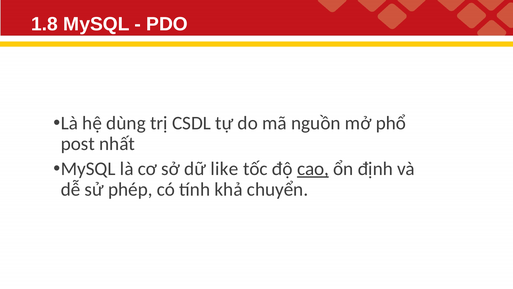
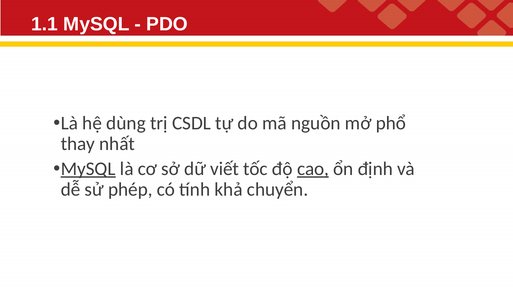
1.8: 1.8 -> 1.1
post: post -> thay
MySQL at (88, 168) underline: none -> present
like: like -> viết
